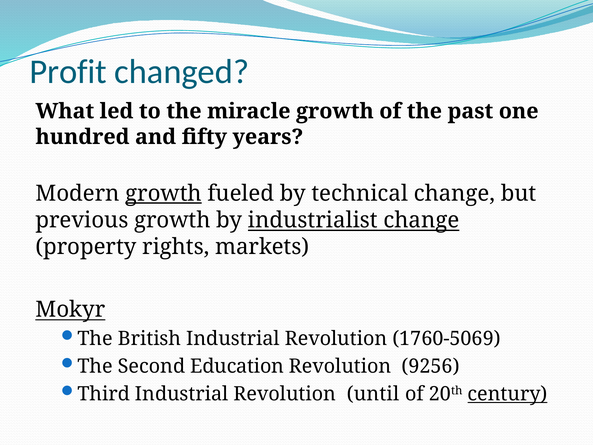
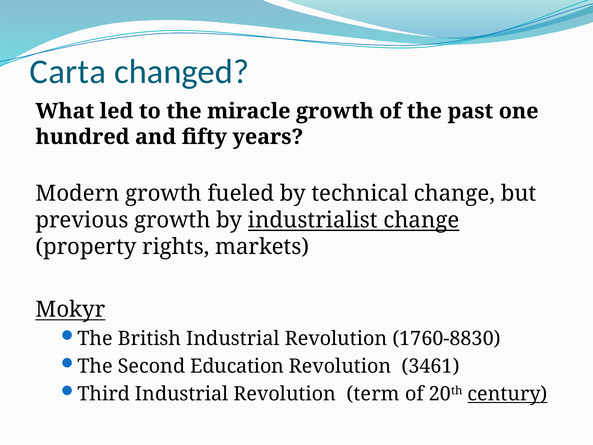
Profit: Profit -> Carta
growth at (164, 193) underline: present -> none
1760-5069: 1760-5069 -> 1760-8830
9256: 9256 -> 3461
until: until -> term
